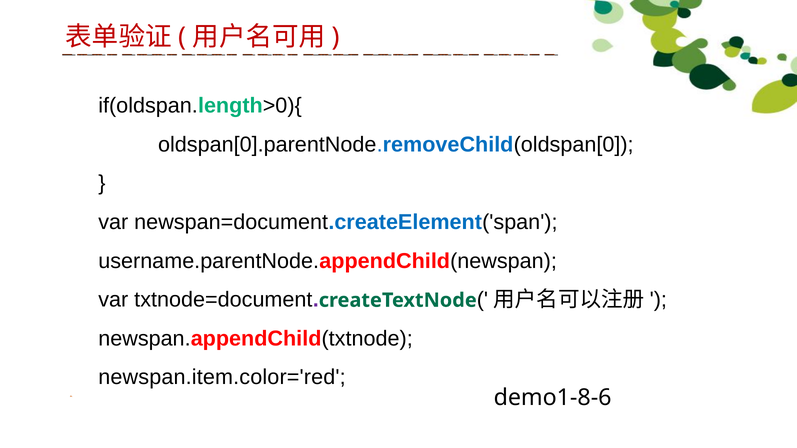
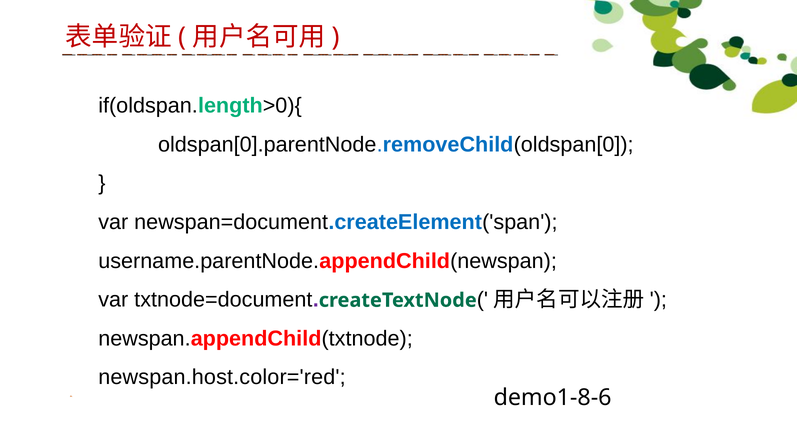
newspan.item.color='red: newspan.item.color='red -> newspan.host.color='red
